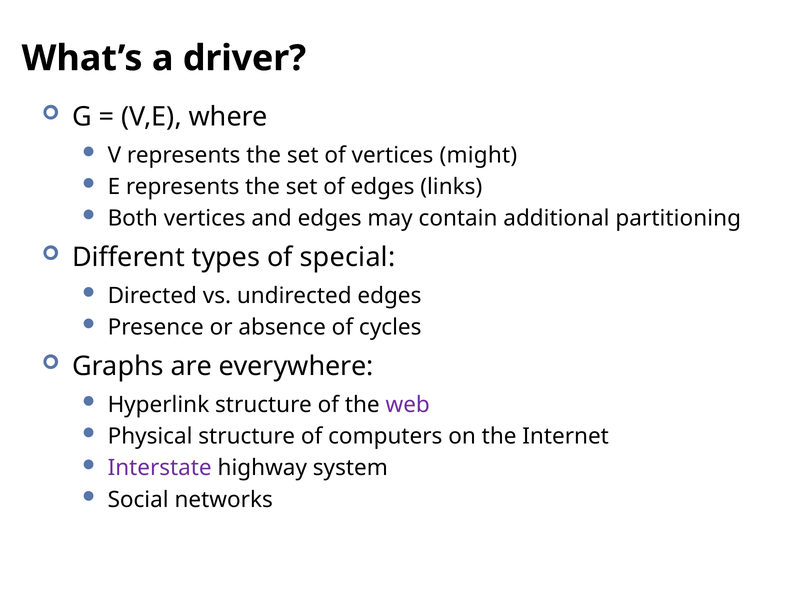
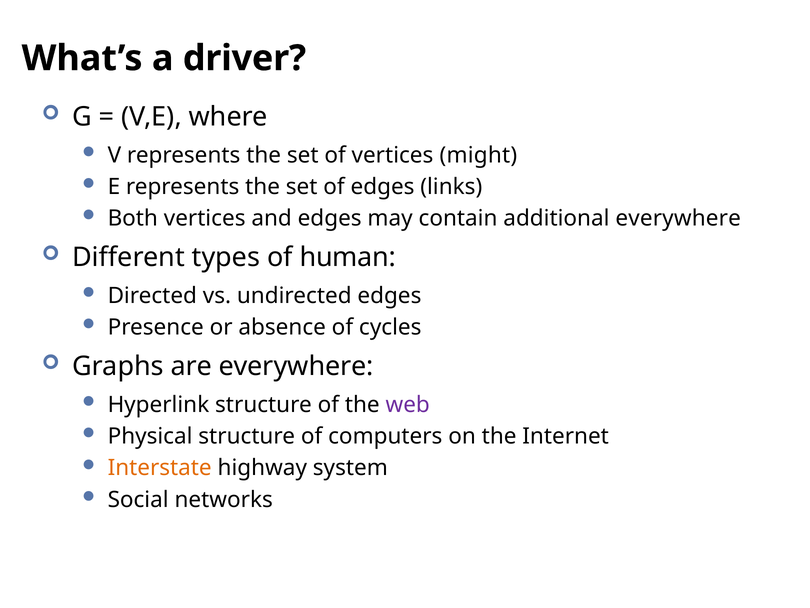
additional partitioning: partitioning -> everywhere
special: special -> human
Interstate colour: purple -> orange
